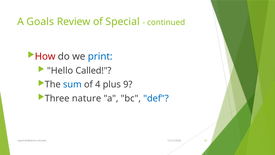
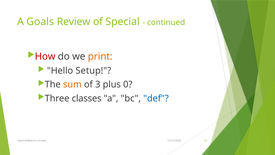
print colour: blue -> orange
Called: Called -> Setup
sum colour: blue -> orange
4: 4 -> 3
9: 9 -> 0
nature: nature -> classes
